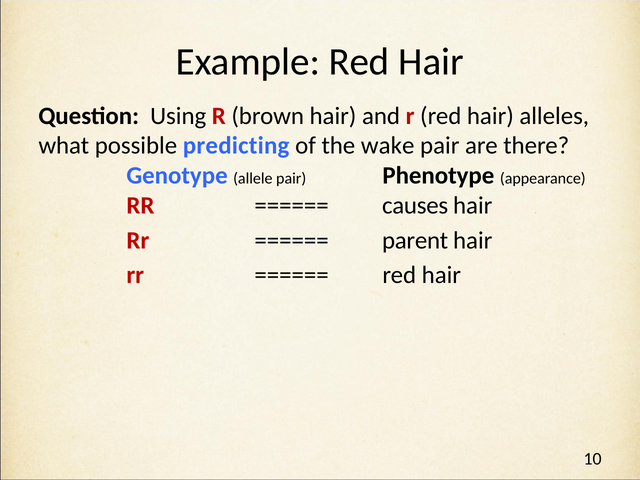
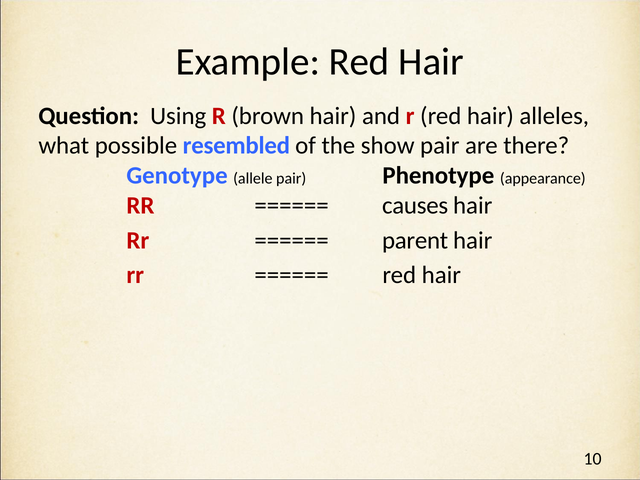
predicting: predicting -> resembled
wake: wake -> show
